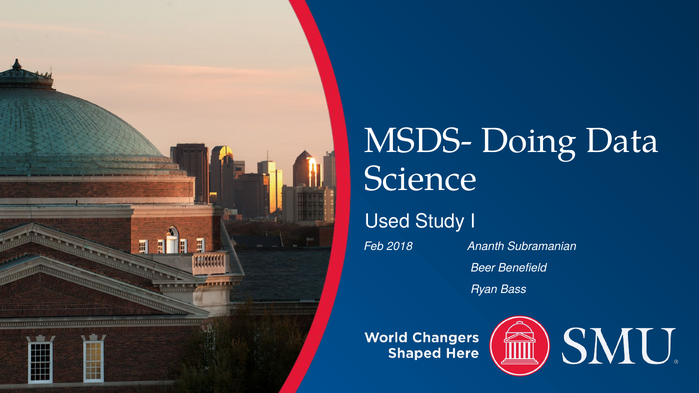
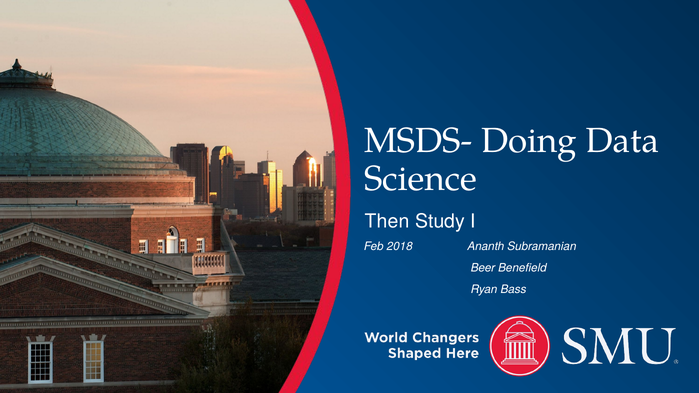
Used: Used -> Then
